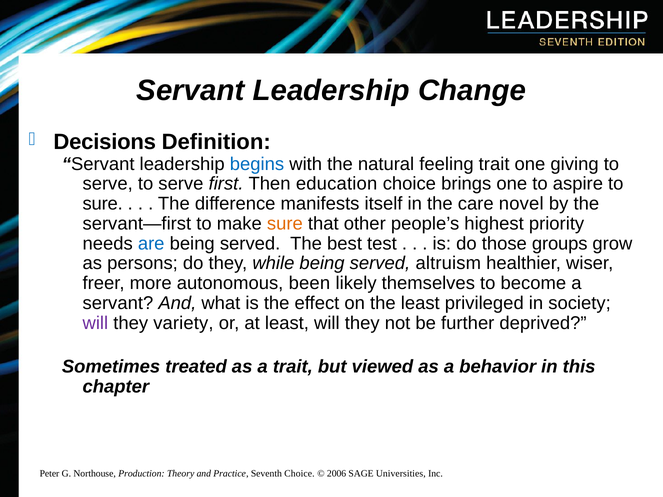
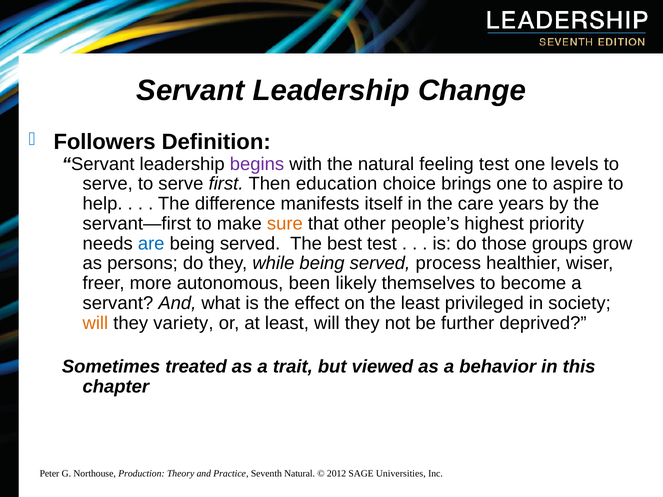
Decisions: Decisions -> Followers
begins colour: blue -> purple
feeling trait: trait -> test
giving: giving -> levels
sure at (103, 204): sure -> help
novel: novel -> years
altruism: altruism -> process
will at (95, 323) colour: purple -> orange
Seventh Choice: Choice -> Natural
2006: 2006 -> 2012
